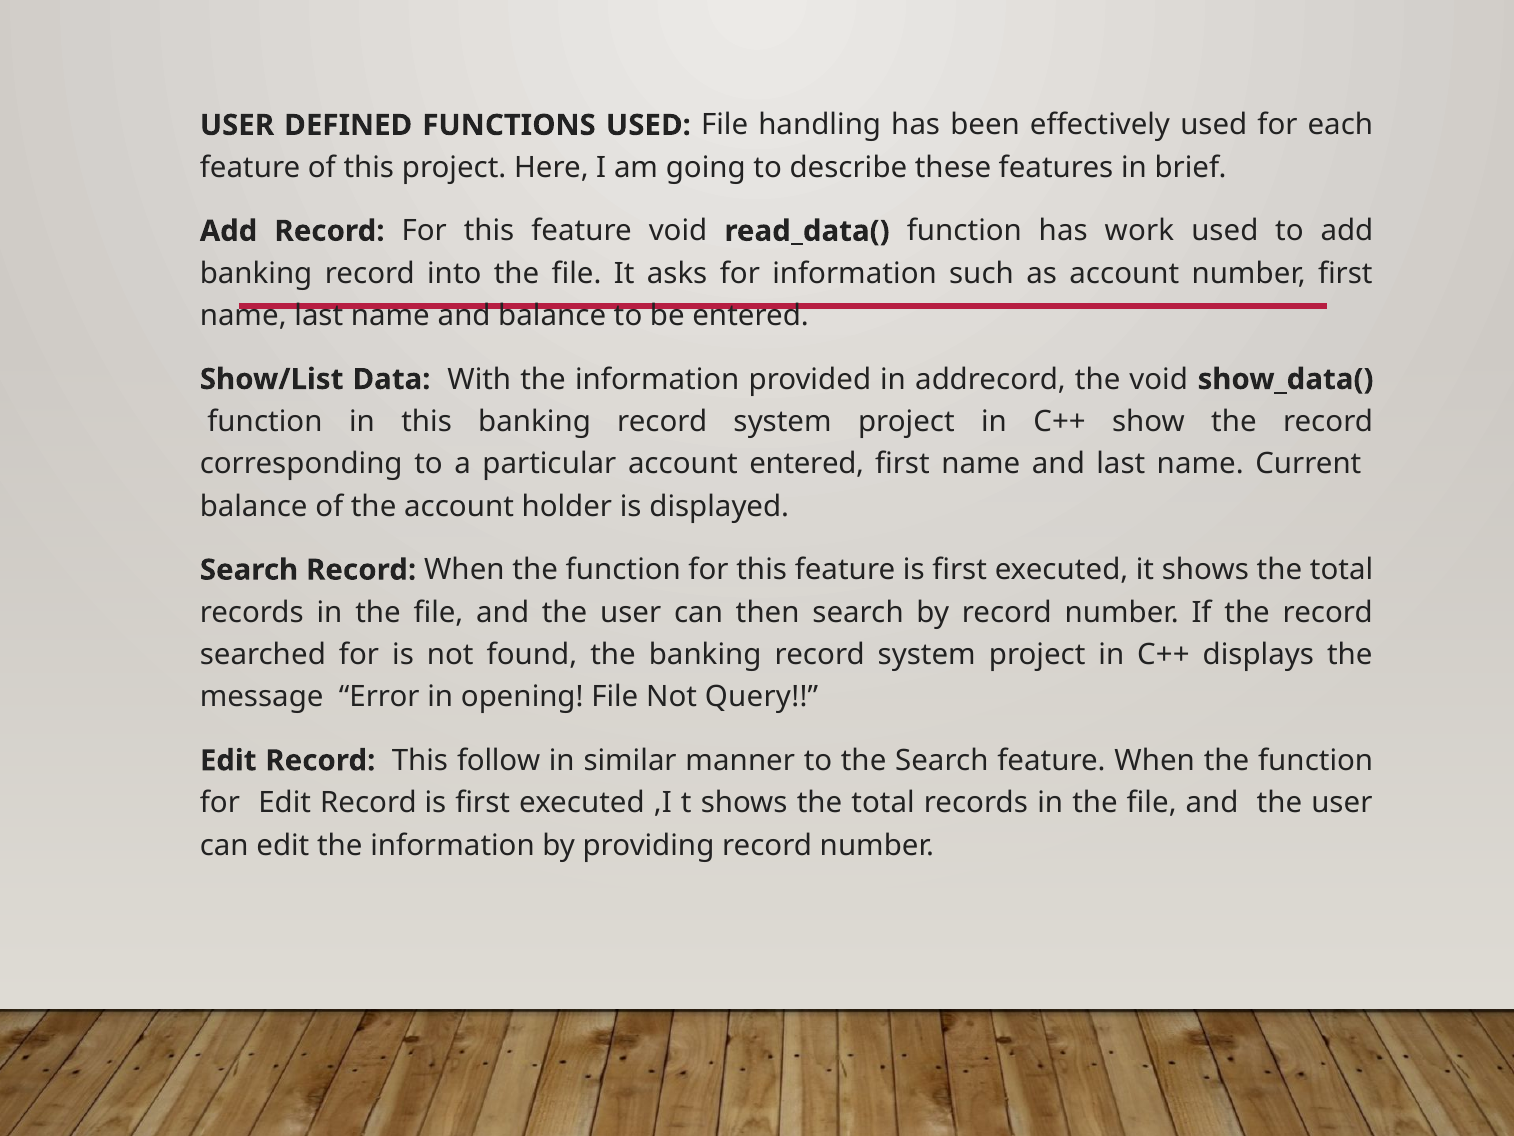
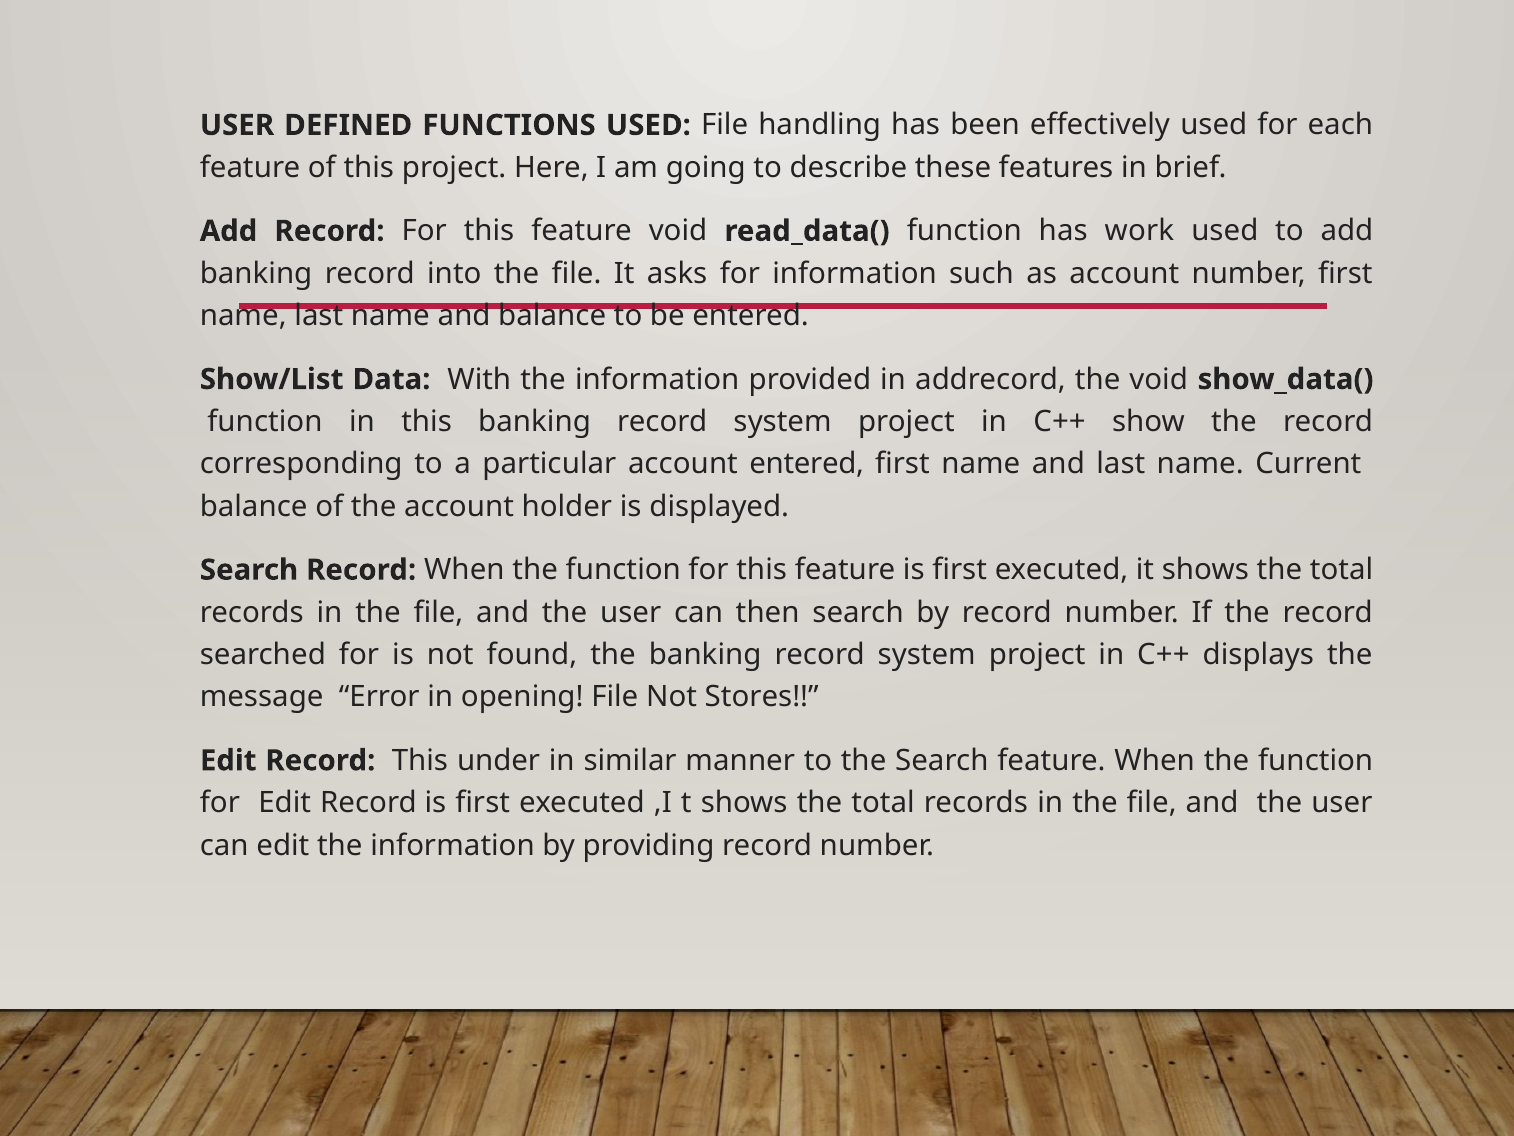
Query: Query -> Stores
follow: follow -> under
